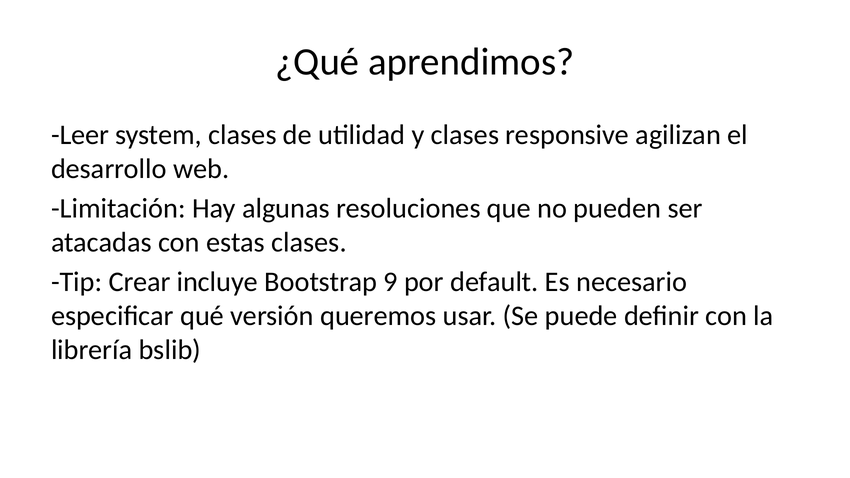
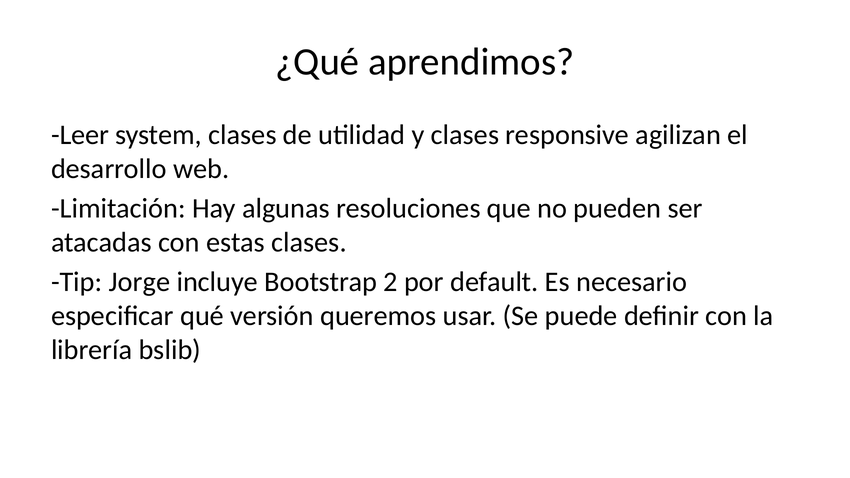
Crear: Crear -> Jorge
9: 9 -> 2
